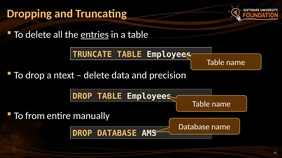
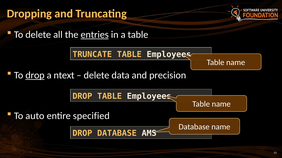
drop at (35, 76) underline: none -> present
from: from -> auto
manually: manually -> specified
